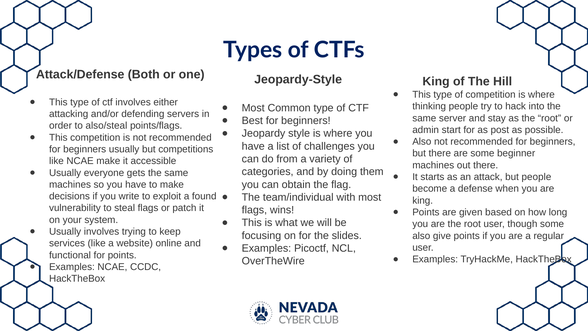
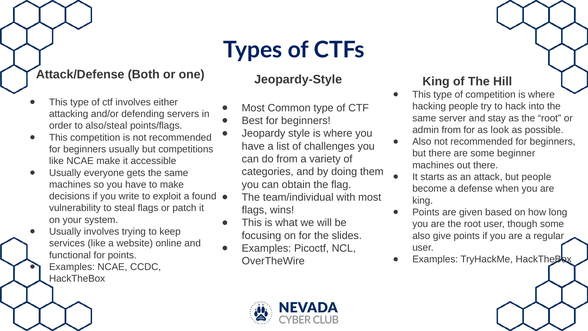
thinking: thinking -> hacking
admin start: start -> from
post: post -> look
